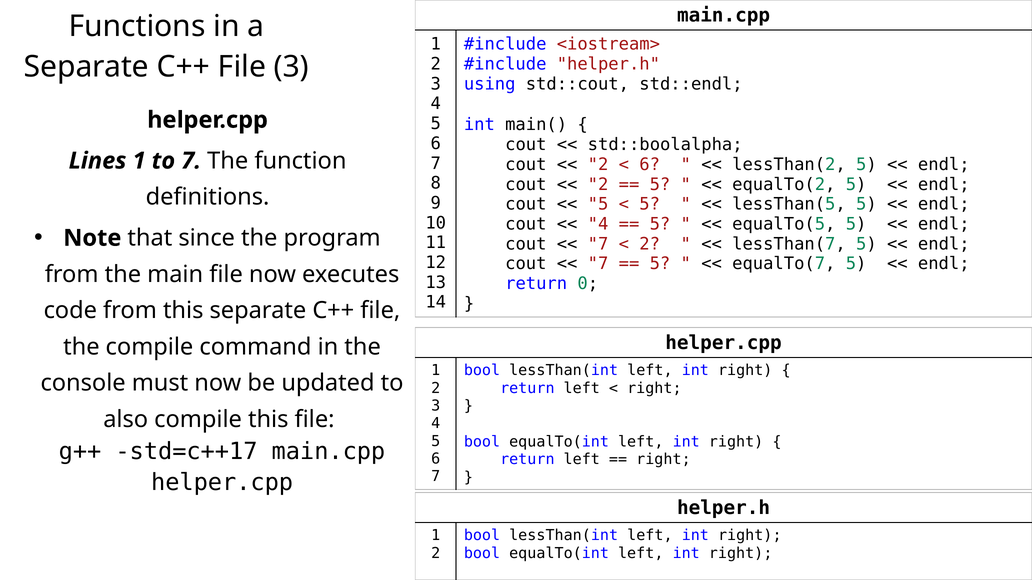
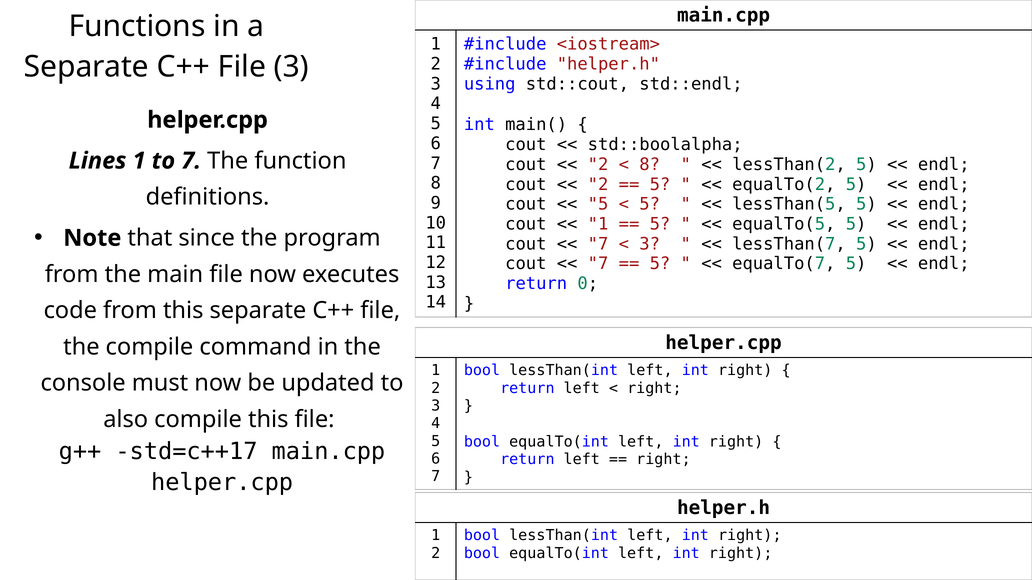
6 at (650, 165): 6 -> 8
4 at (598, 224): 4 -> 1
2 at (650, 244): 2 -> 3
